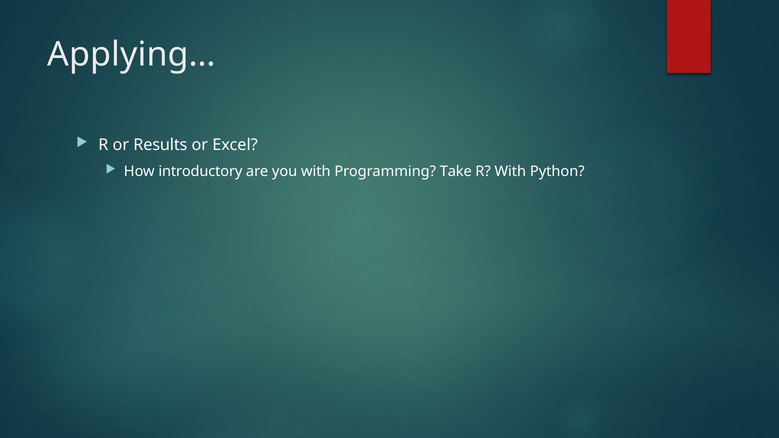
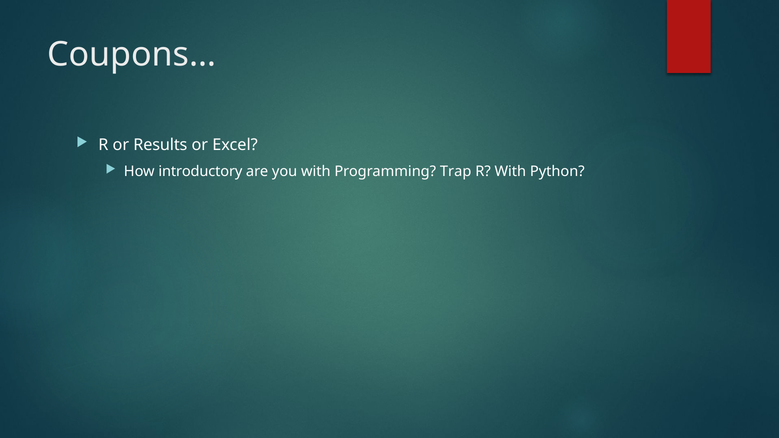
Applying…: Applying… -> Coupons…
Take: Take -> Trap
